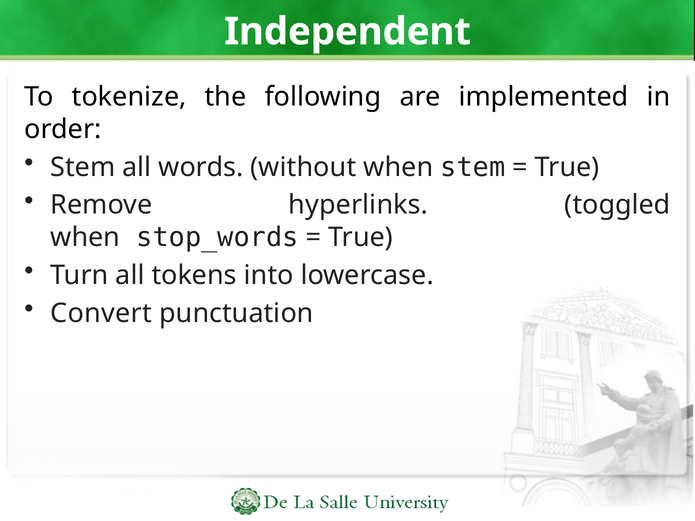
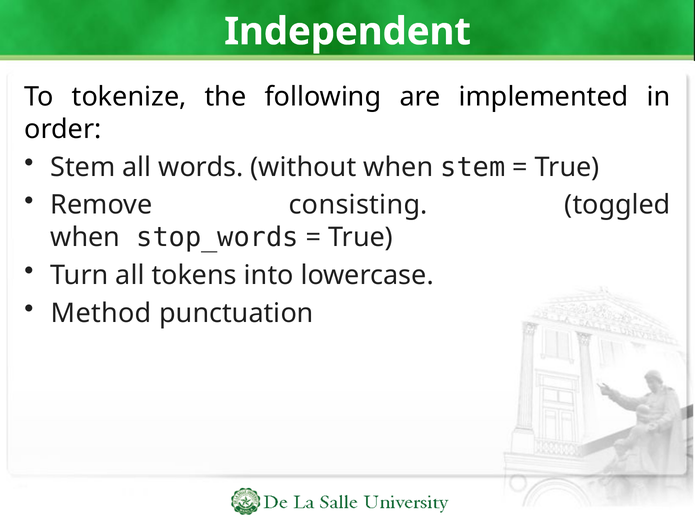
hyperlinks: hyperlinks -> consisting
Convert: Convert -> Method
